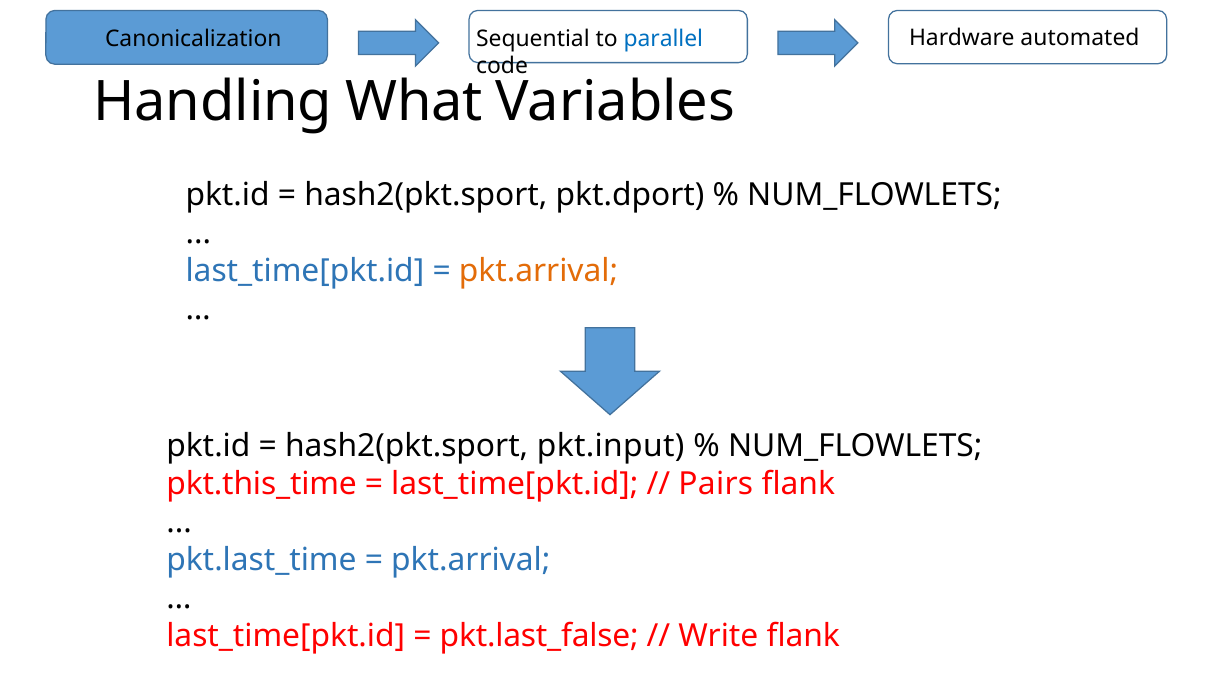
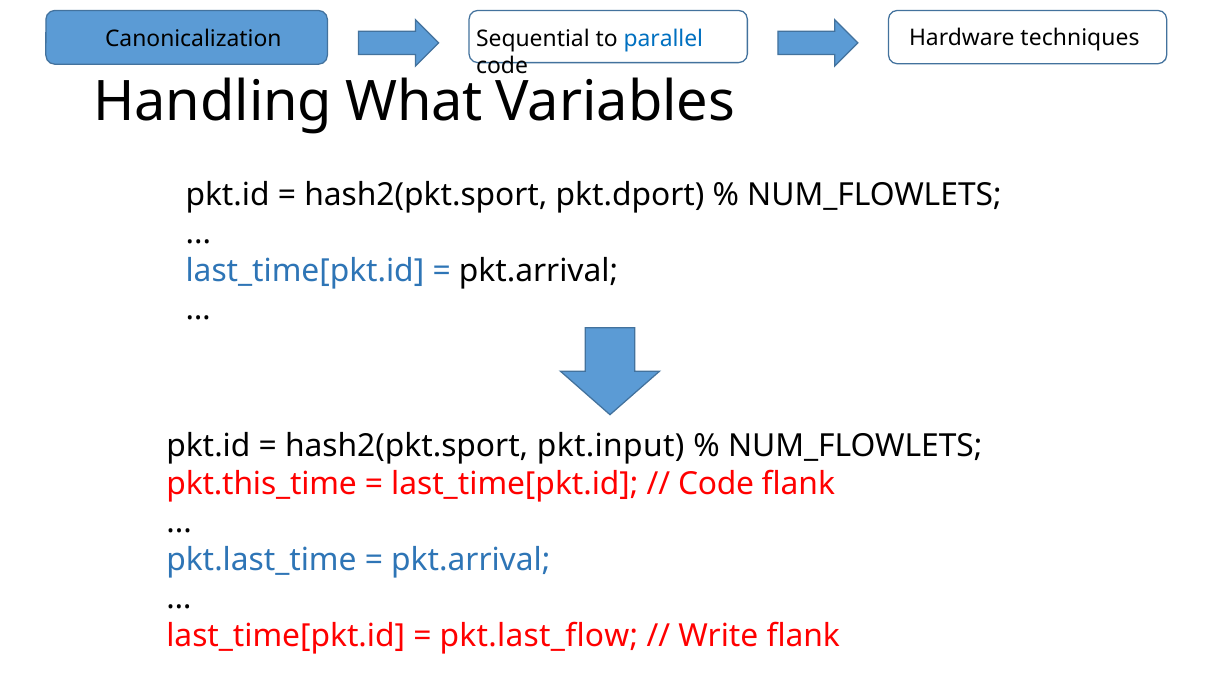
automated: automated -> techniques
pkt.arrival at (538, 271) colour: orange -> black
Pairs at (716, 484): Pairs -> Code
pkt.last_false: pkt.last_false -> pkt.last_flow
